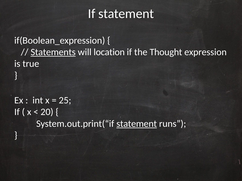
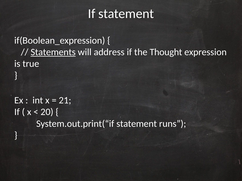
location: location -> address
25: 25 -> 21
statement at (137, 124) underline: present -> none
